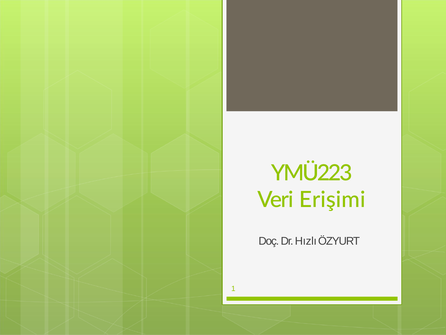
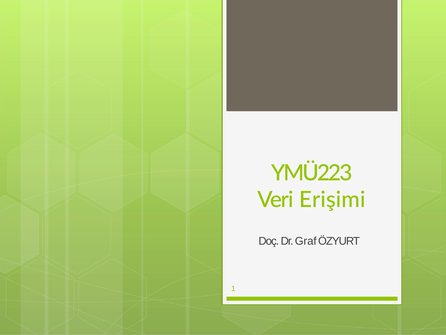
Hızlı: Hızlı -> Graf
